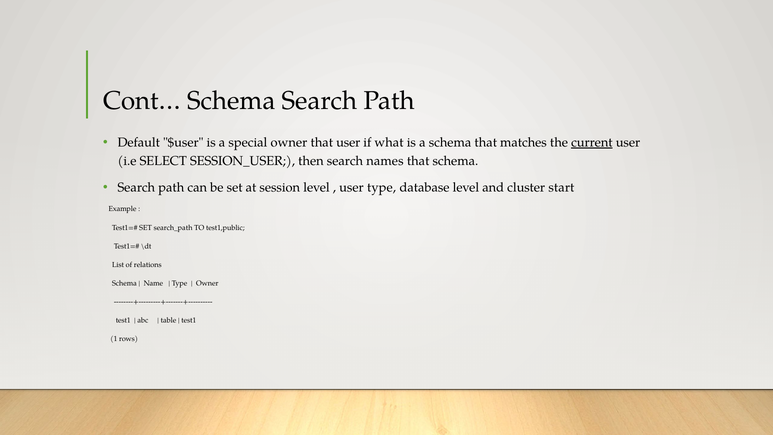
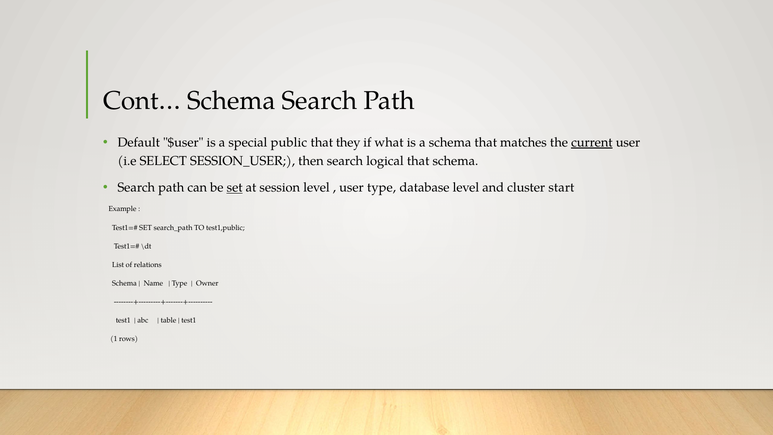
special owner: owner -> public
that user: user -> they
names: names -> logical
set at (235, 188) underline: none -> present
